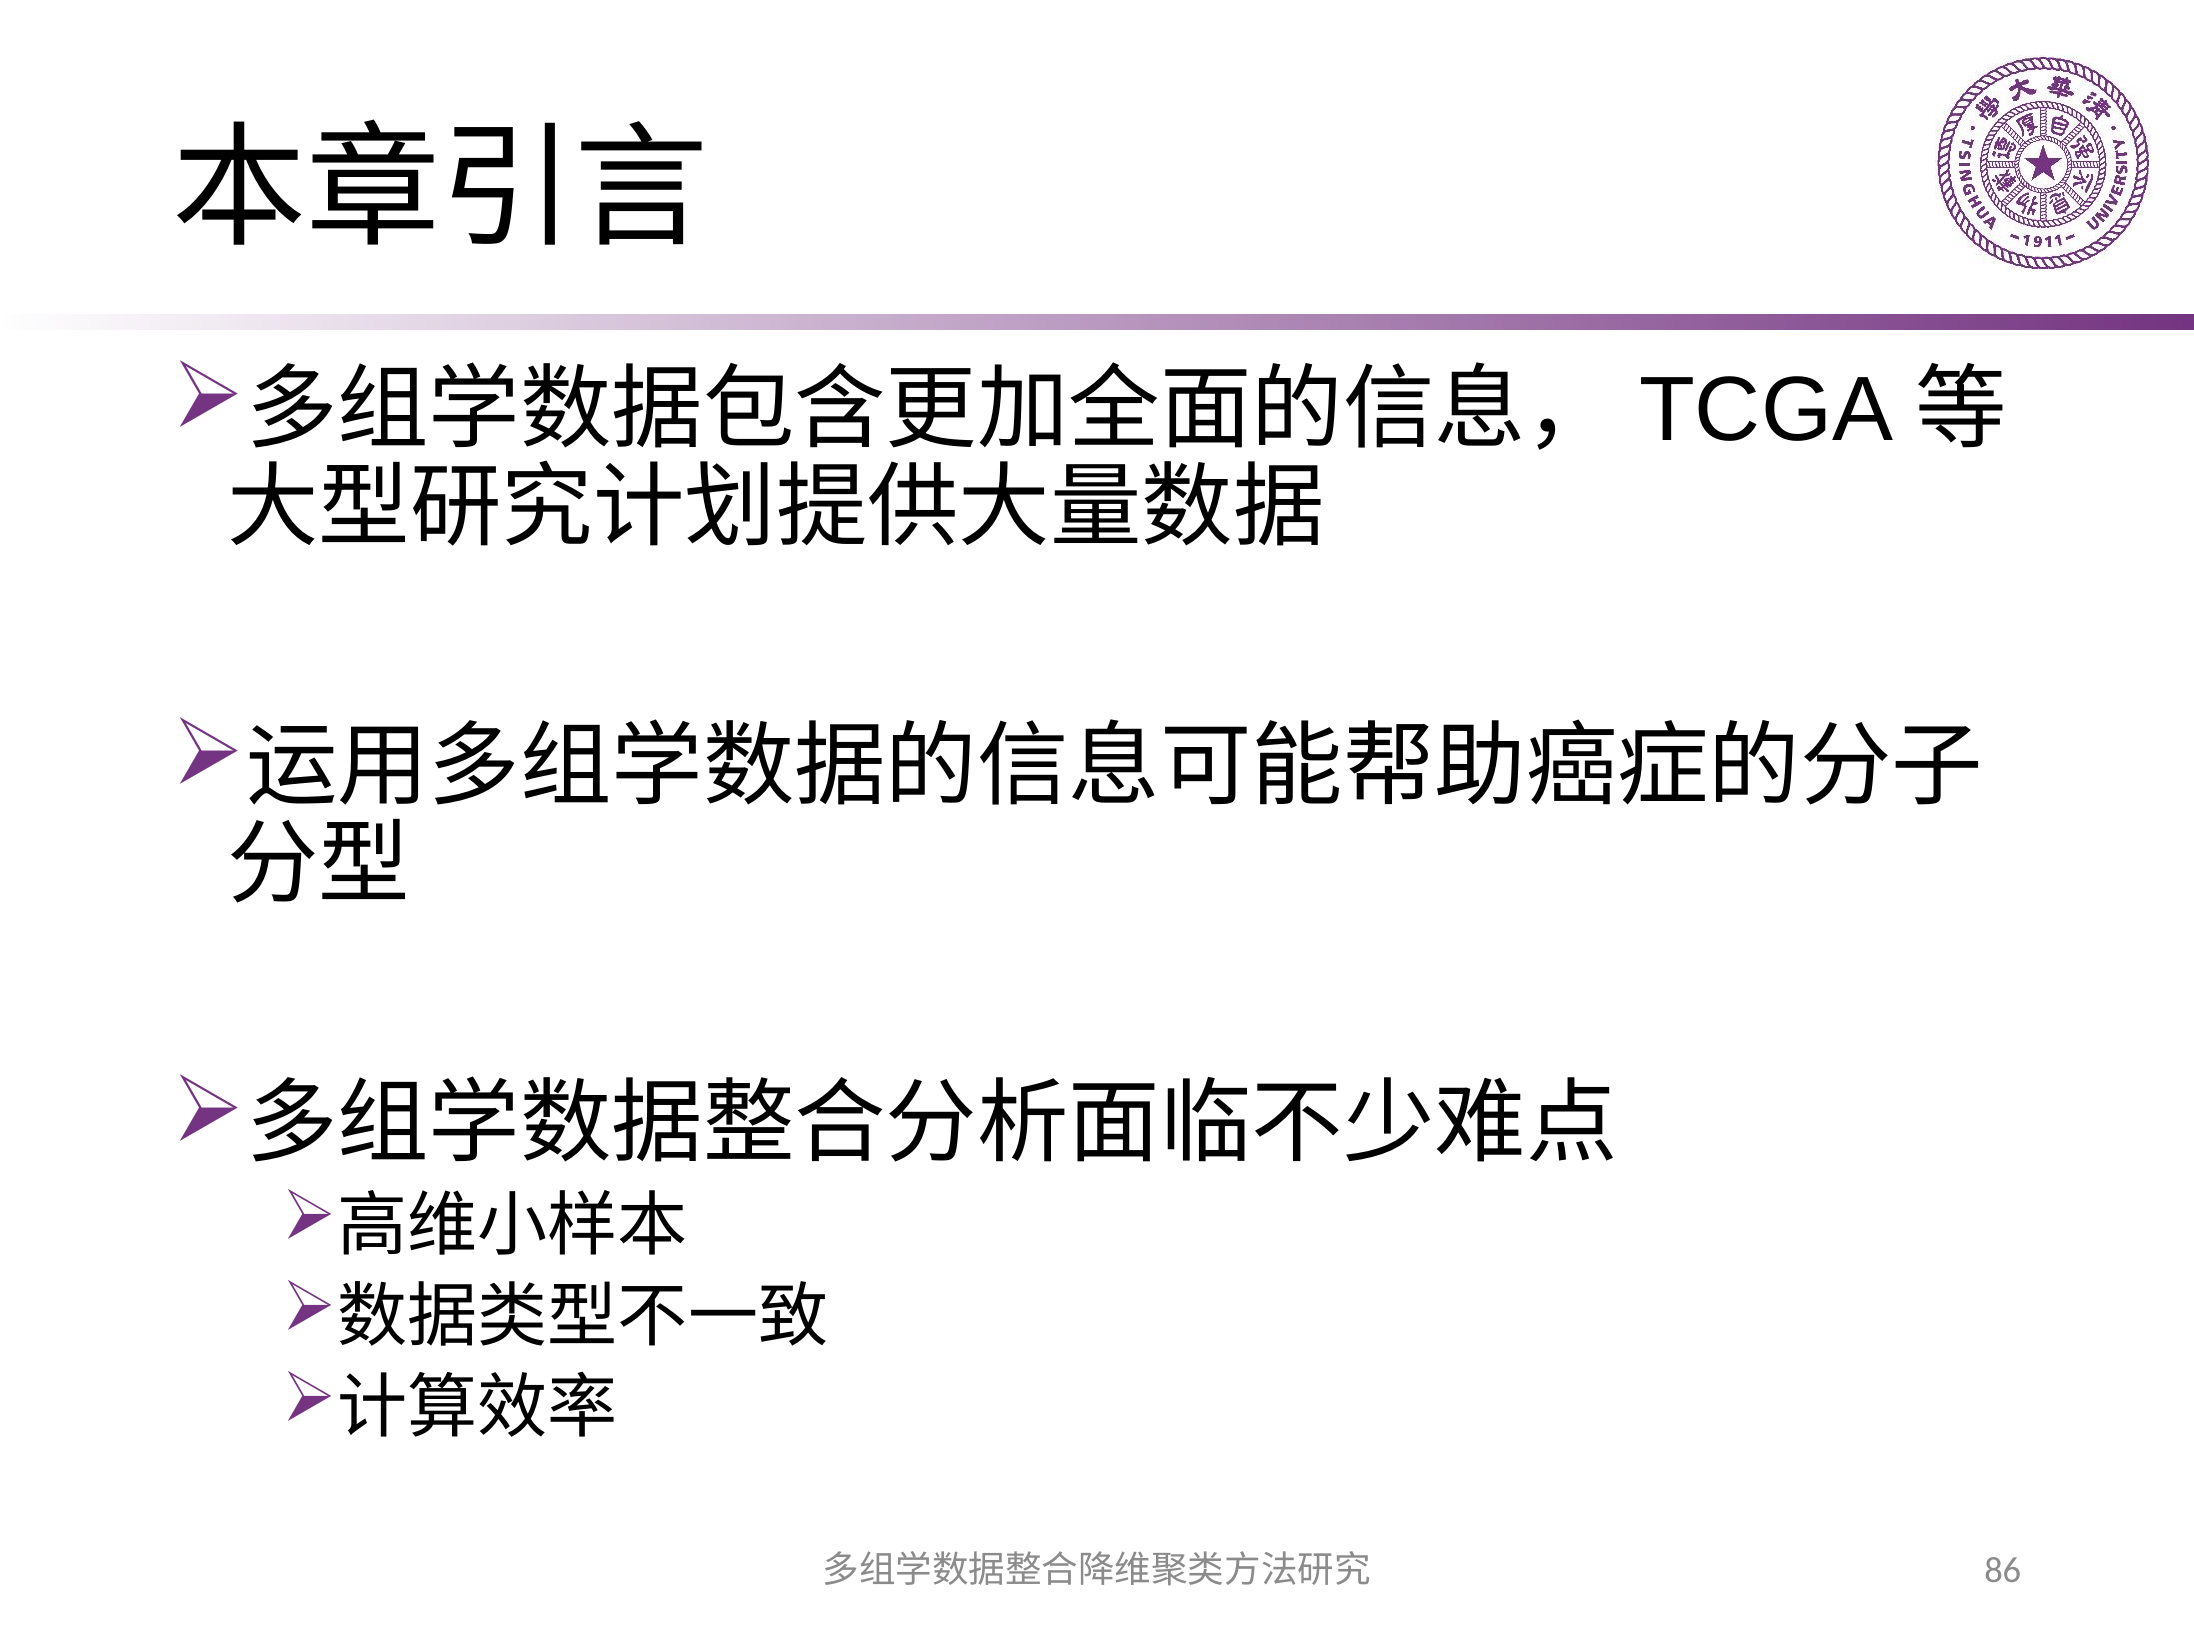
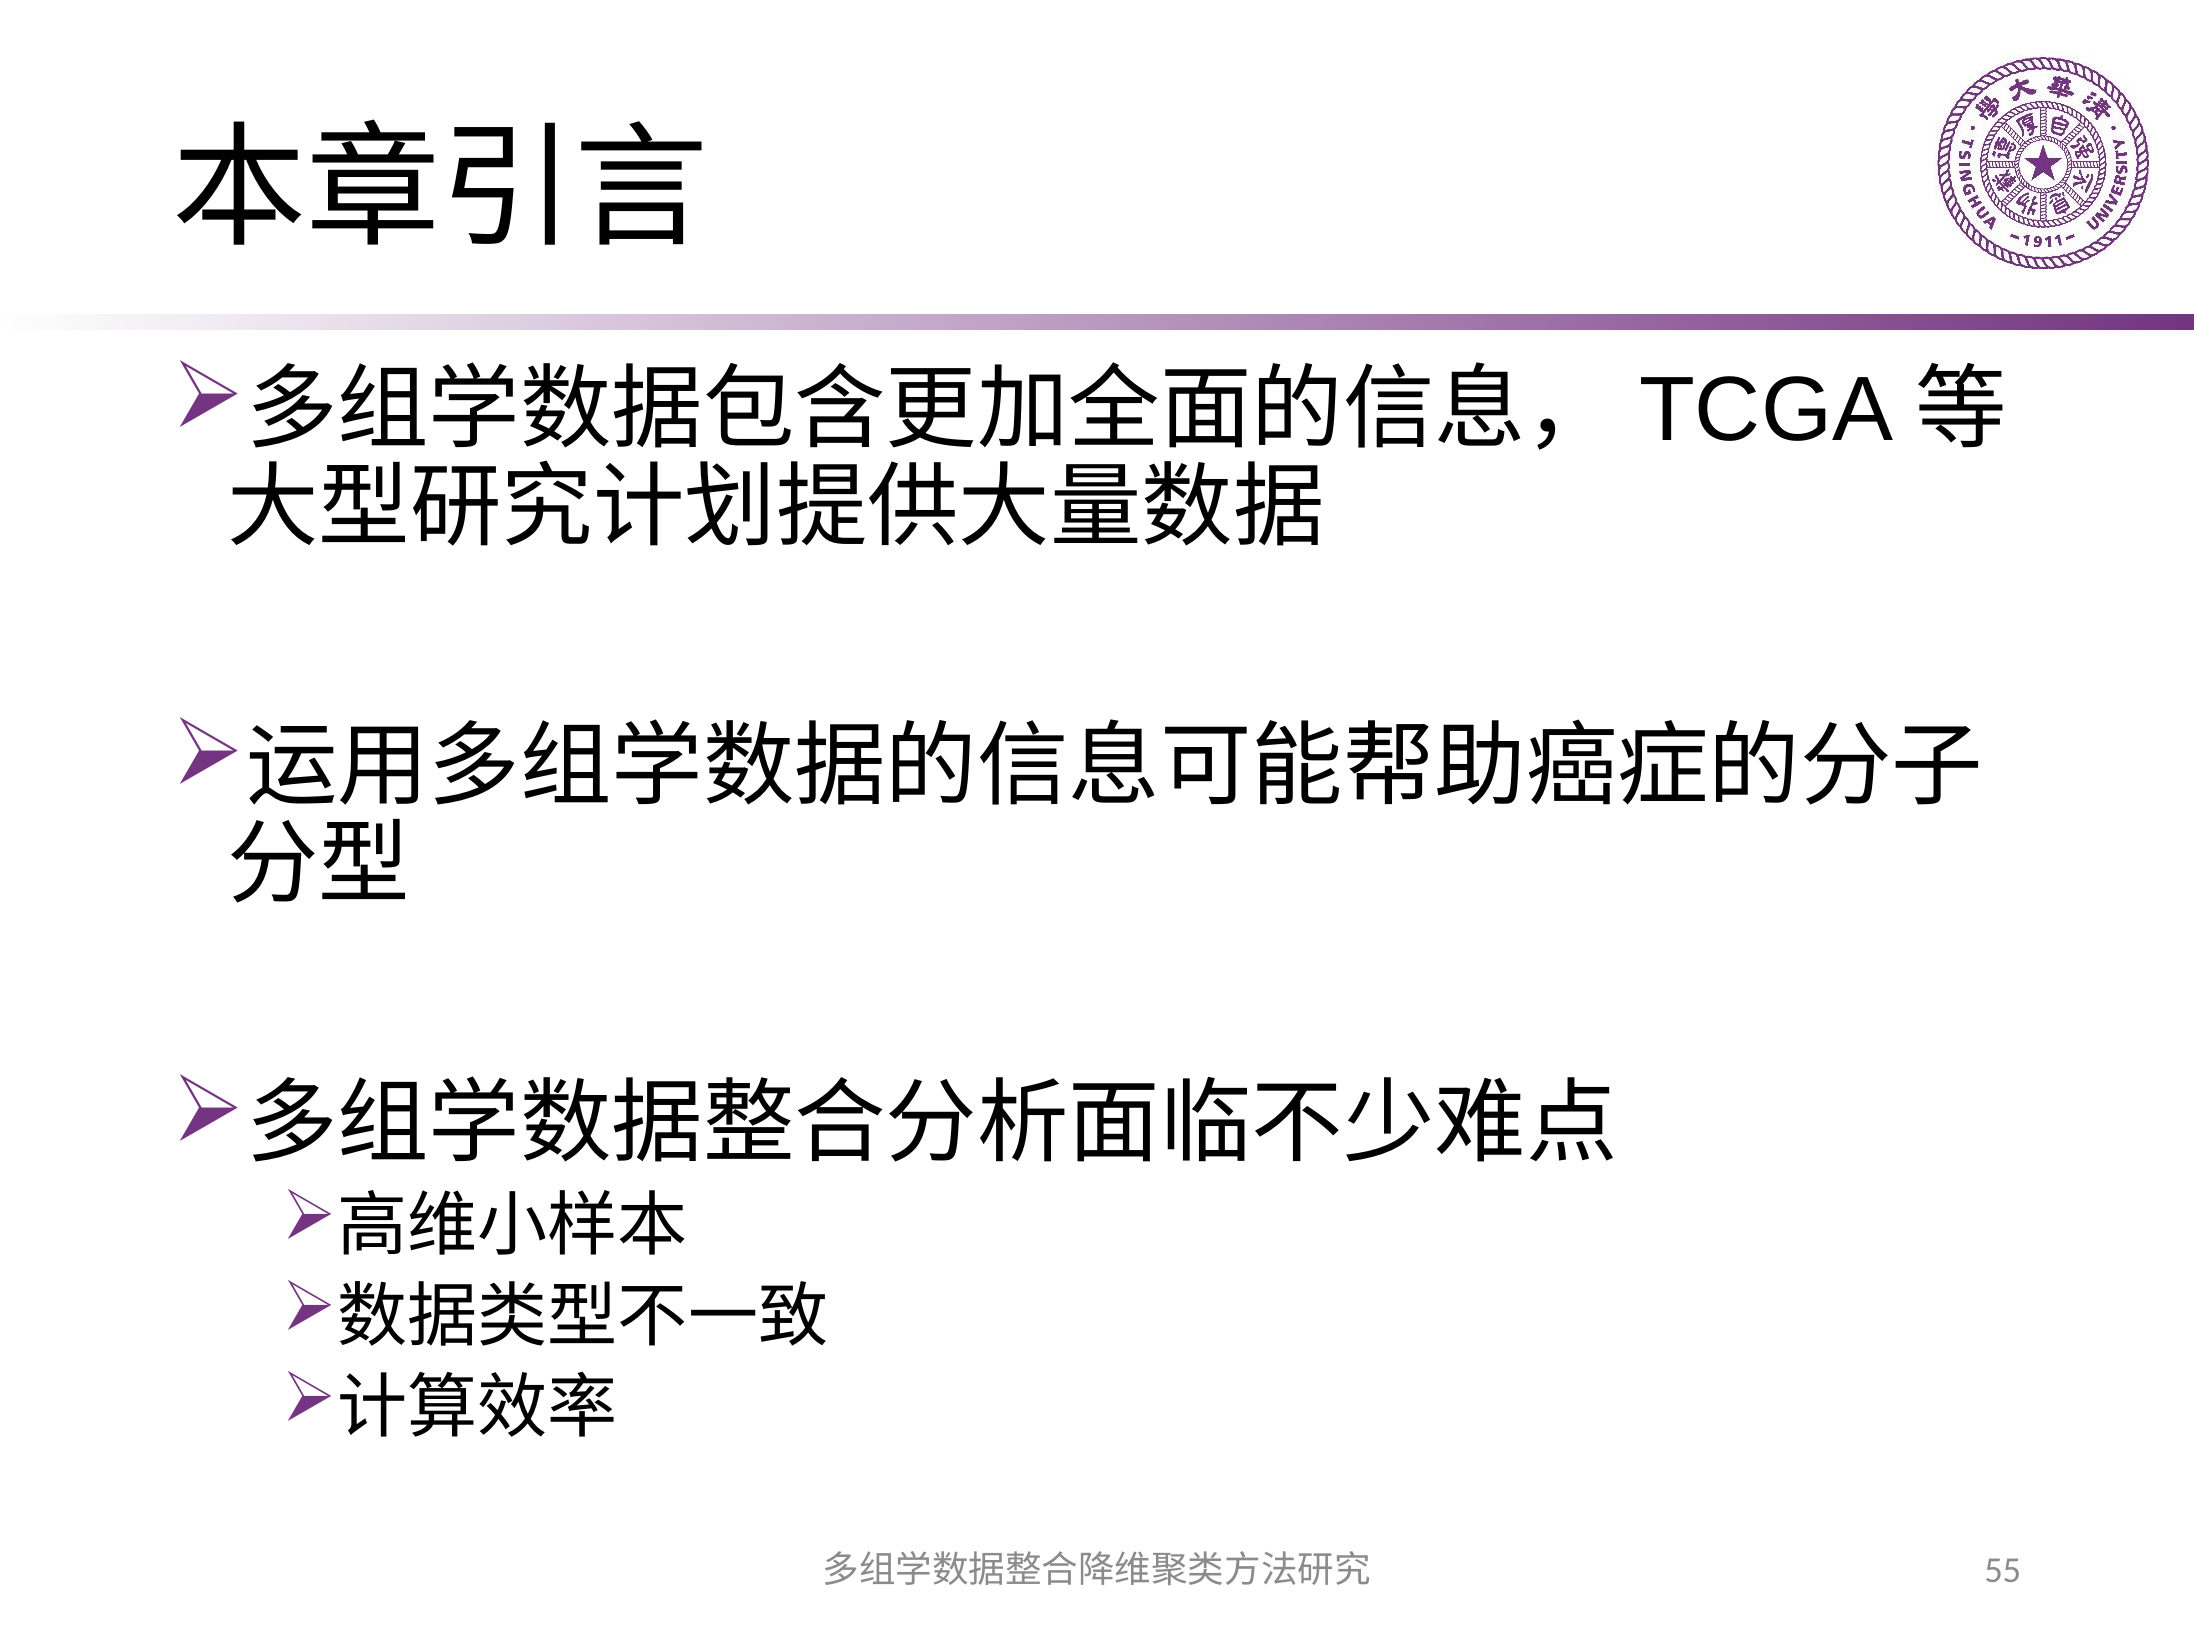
86: 86 -> 55
